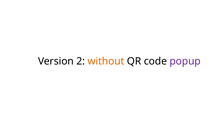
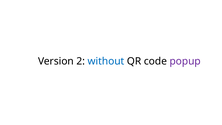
without colour: orange -> blue
